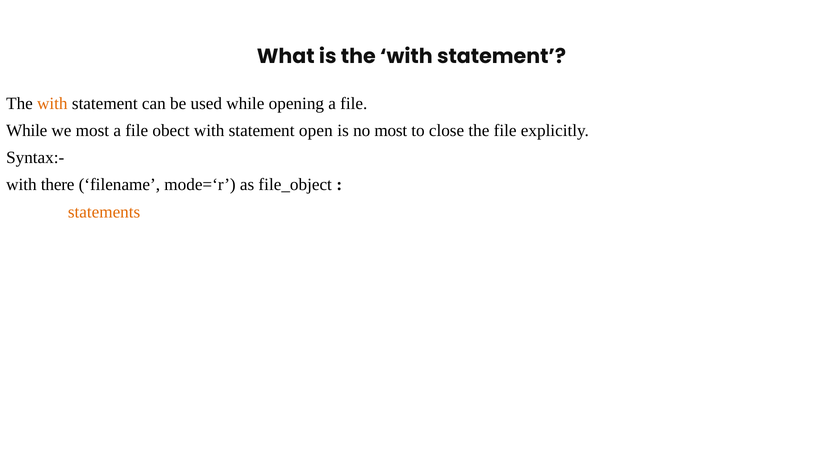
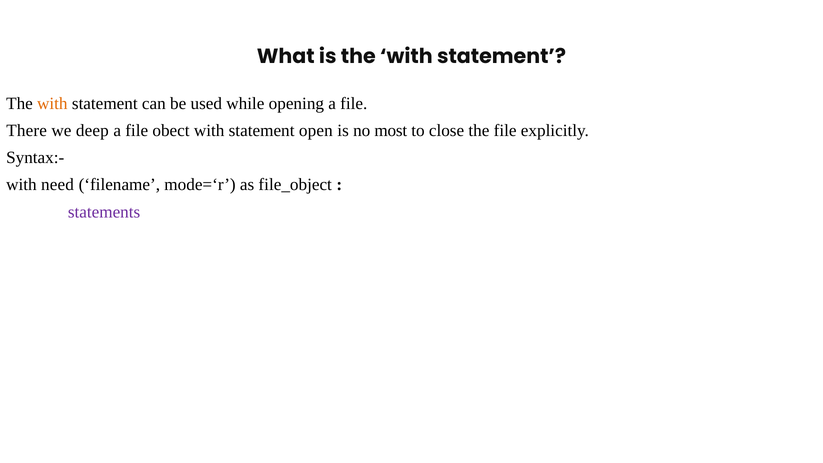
While at (27, 131): While -> There
we most: most -> deep
there: there -> need
statements colour: orange -> purple
